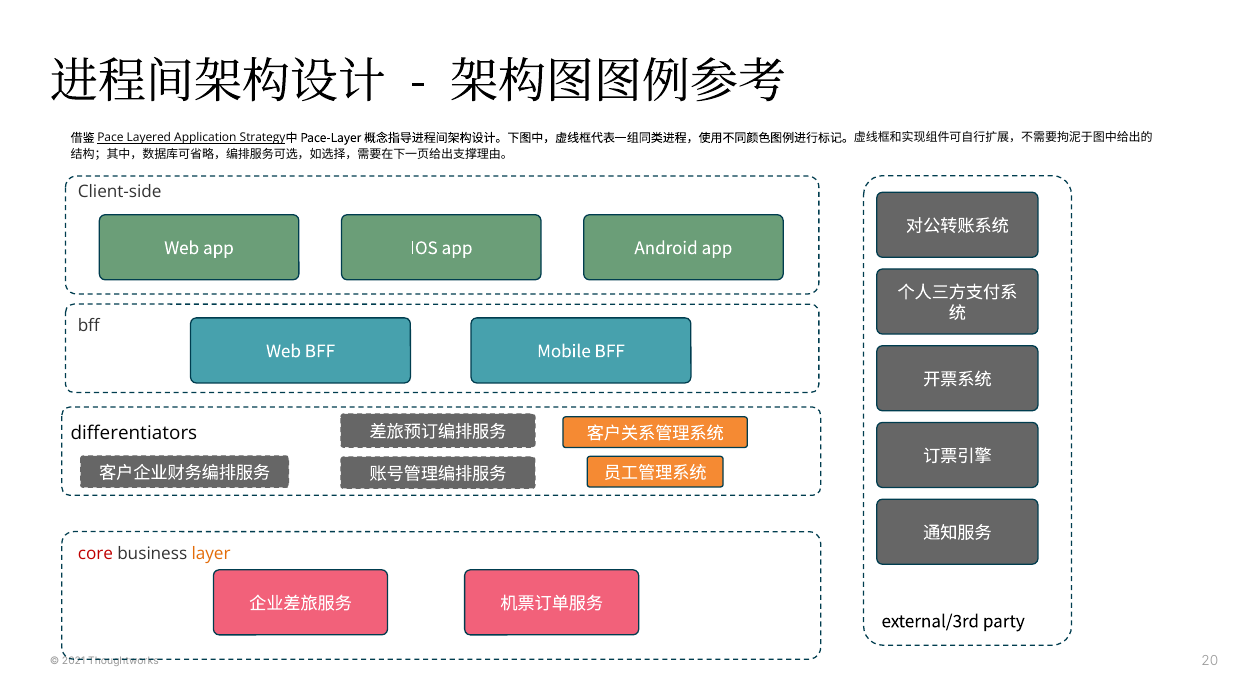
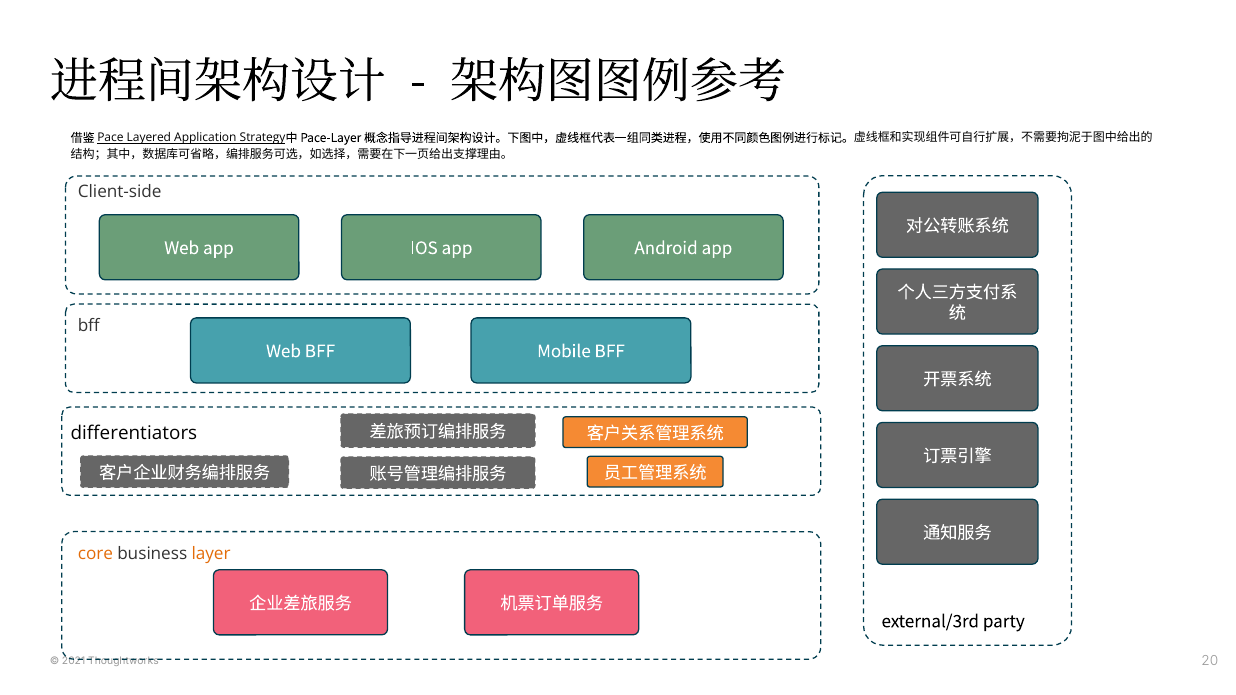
core colour: red -> orange
